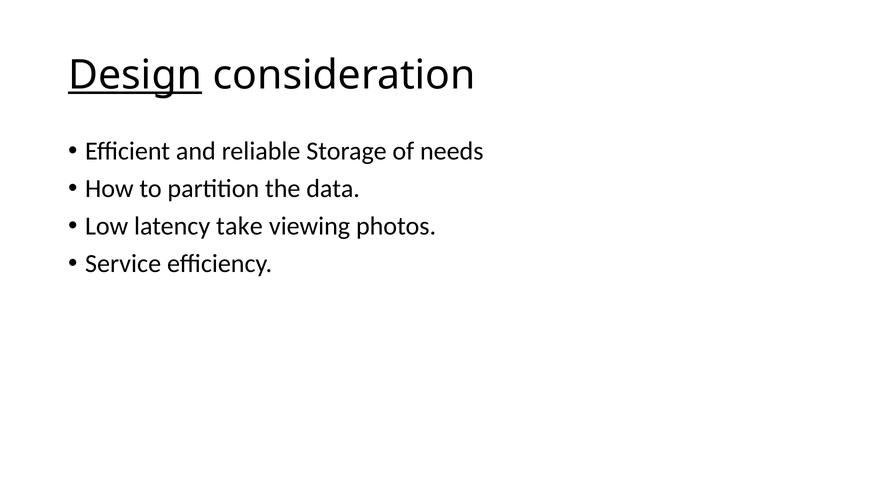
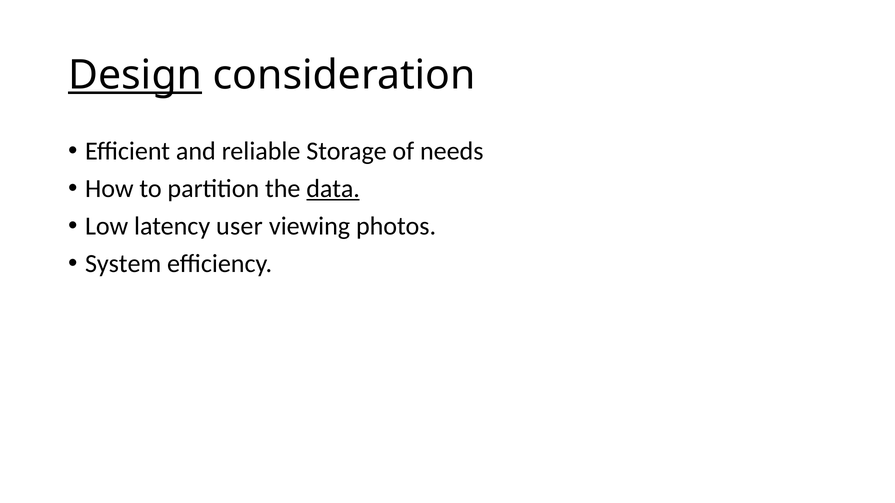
data underline: none -> present
take: take -> user
Service: Service -> System
